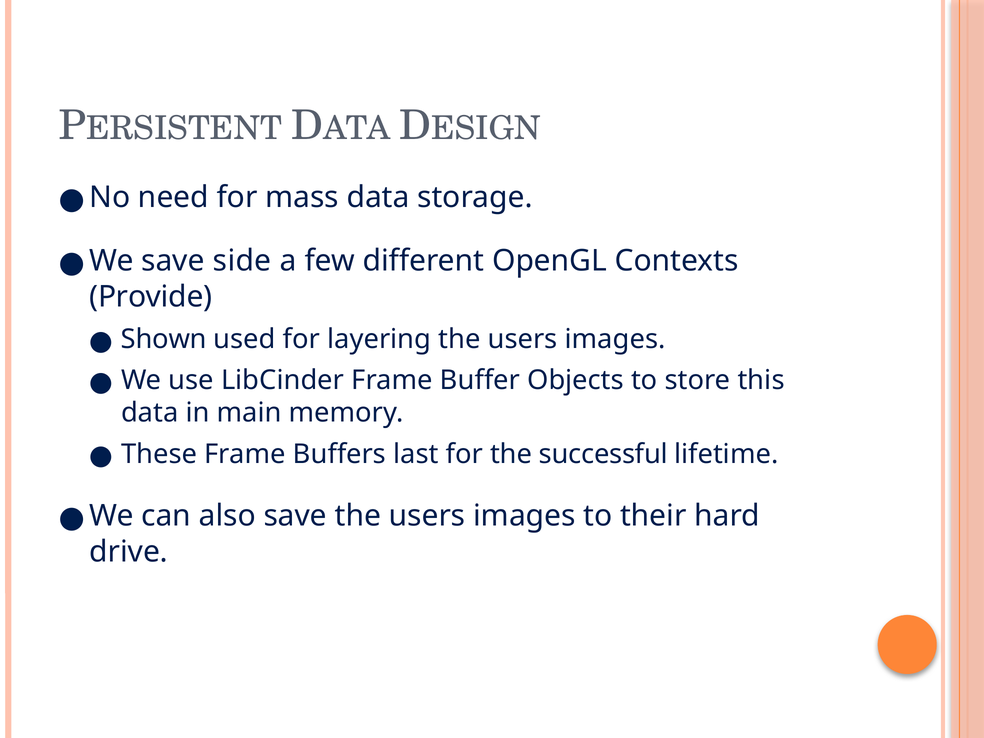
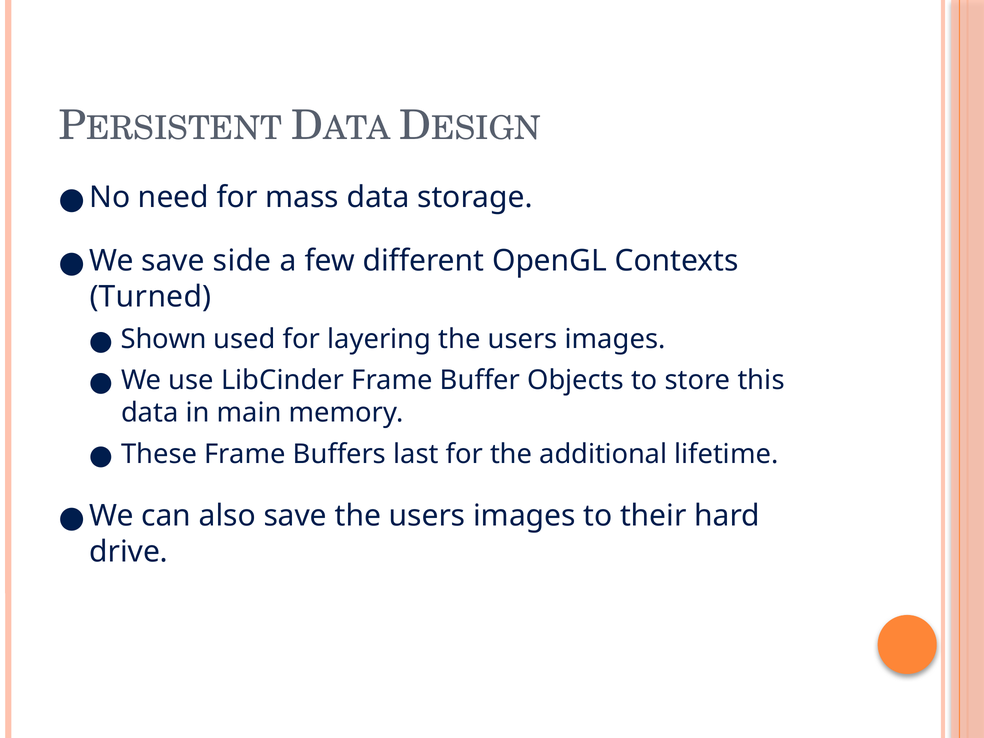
Provide: Provide -> Turned
successful: successful -> additional
